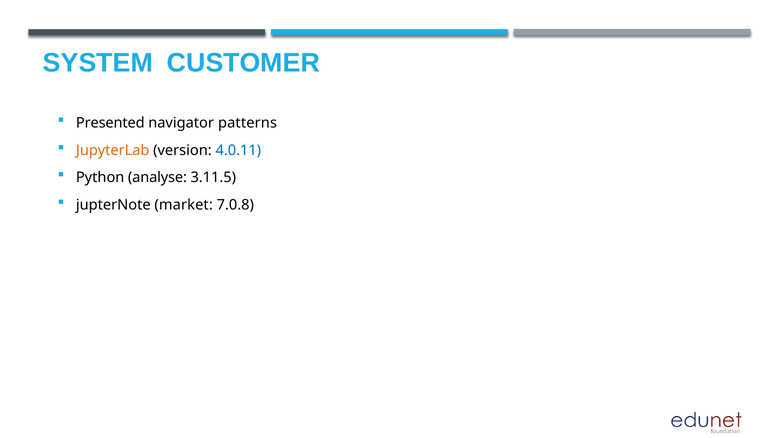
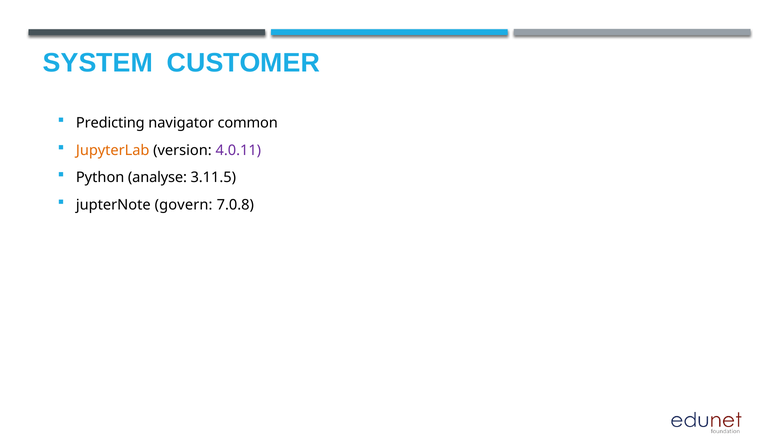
Presented: Presented -> Predicting
patterns: patterns -> common
4.0.11 colour: blue -> purple
market: market -> govern
